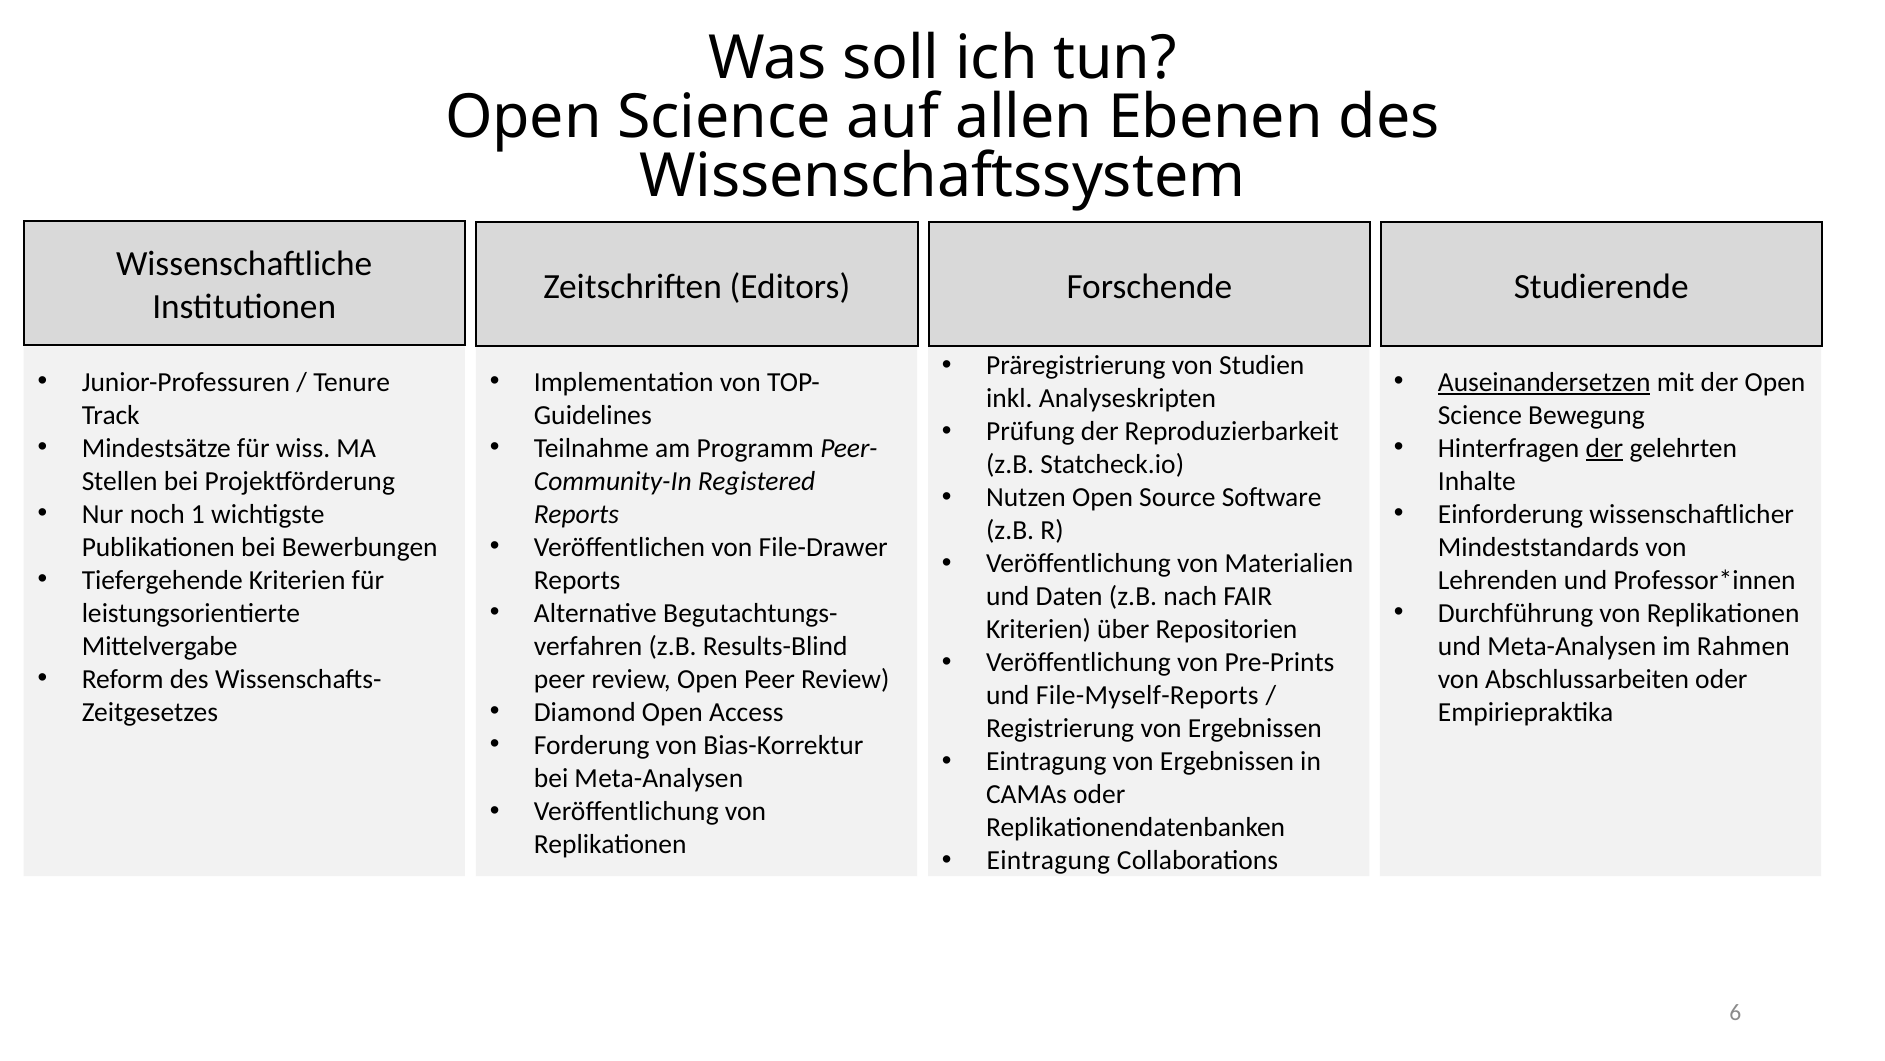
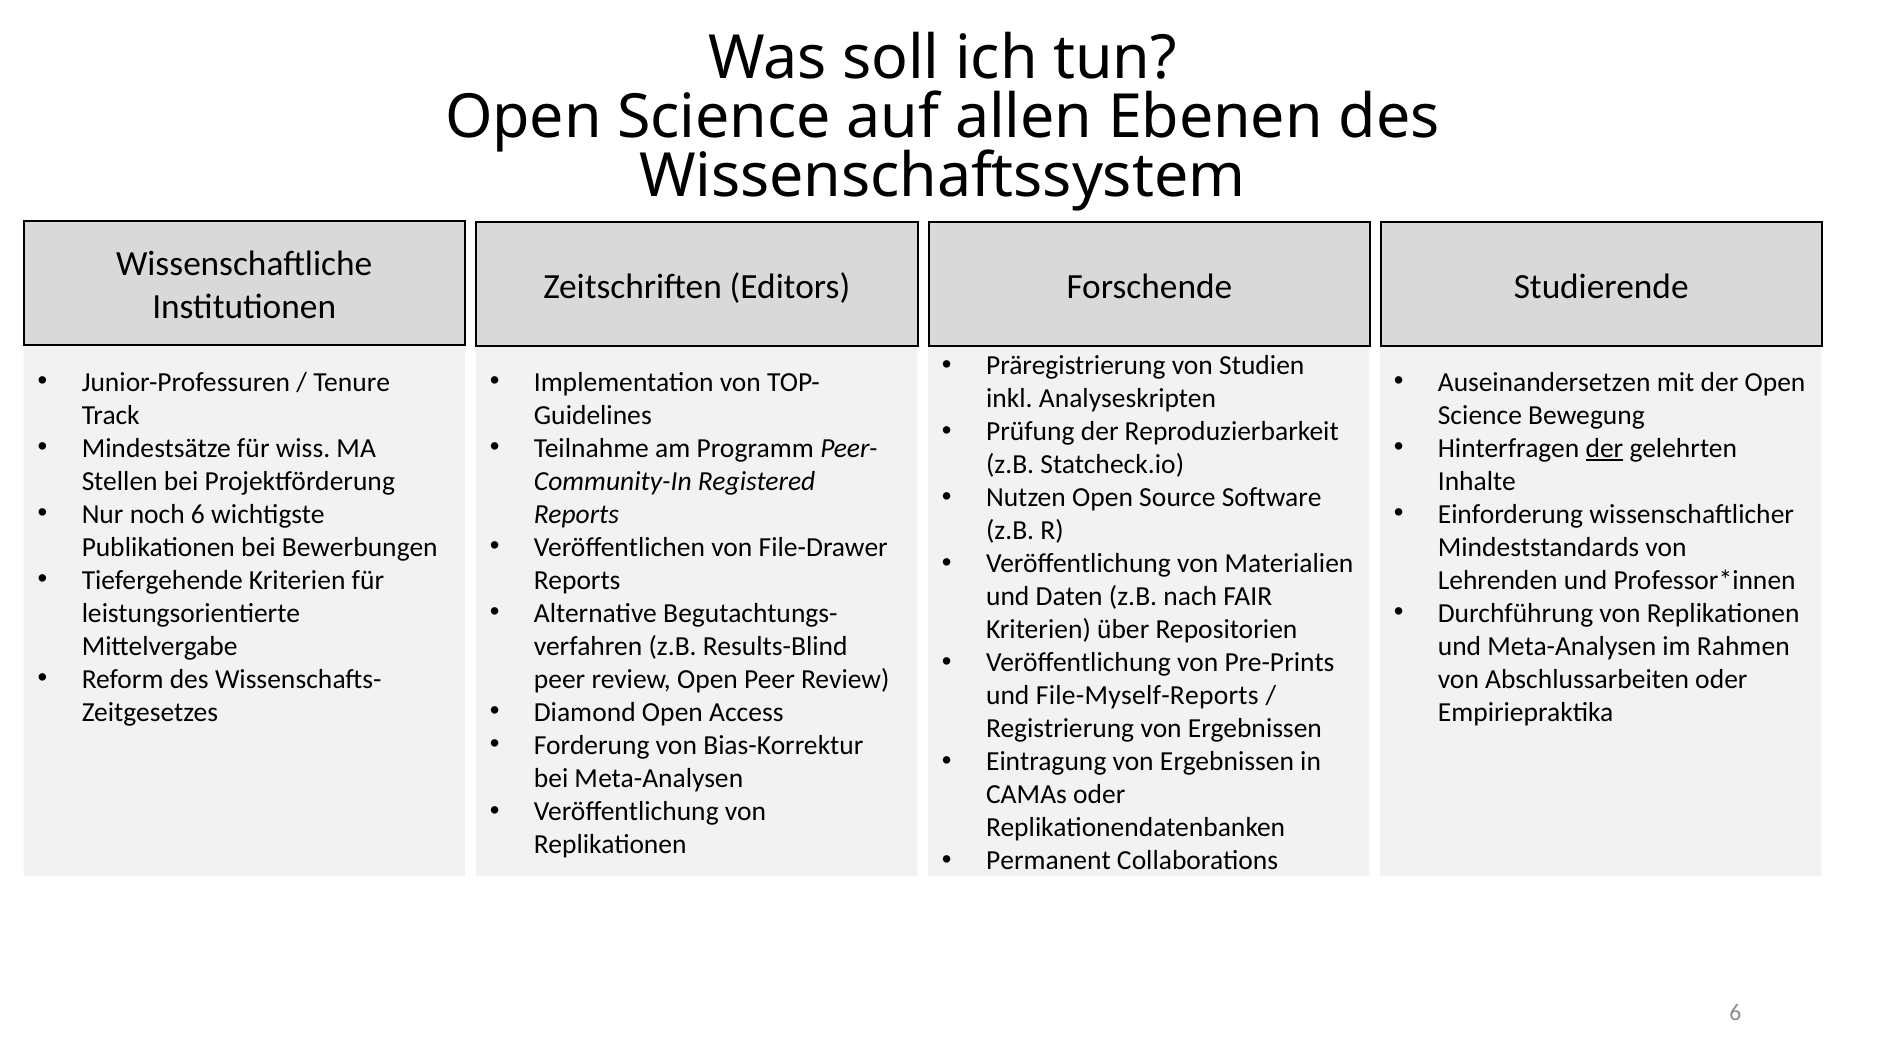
Auseinandersetzen underline: present -> none
noch 1: 1 -> 6
Eintragung at (1048, 860): Eintragung -> Permanent
